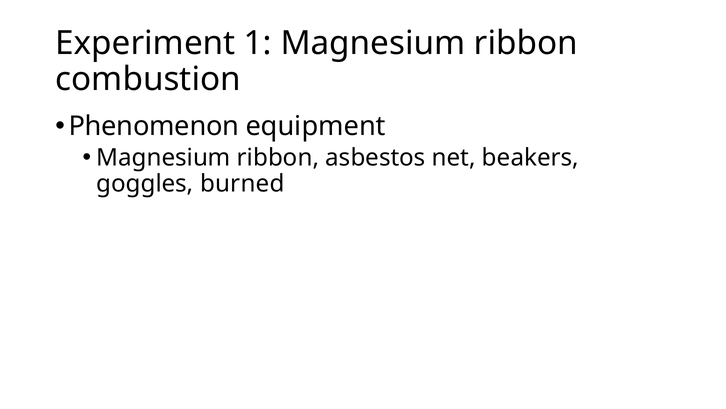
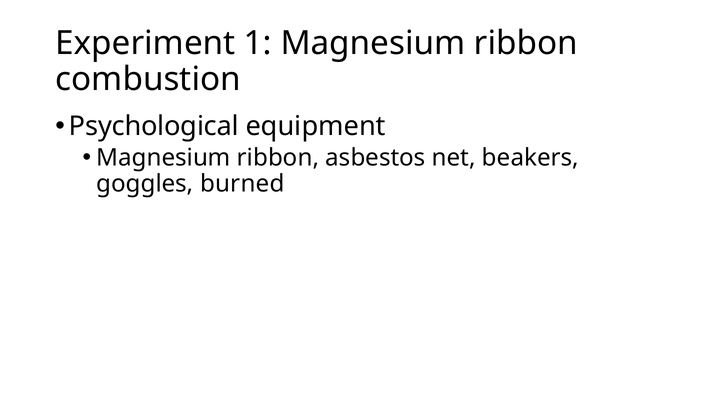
Phenomenon: Phenomenon -> Psychological
